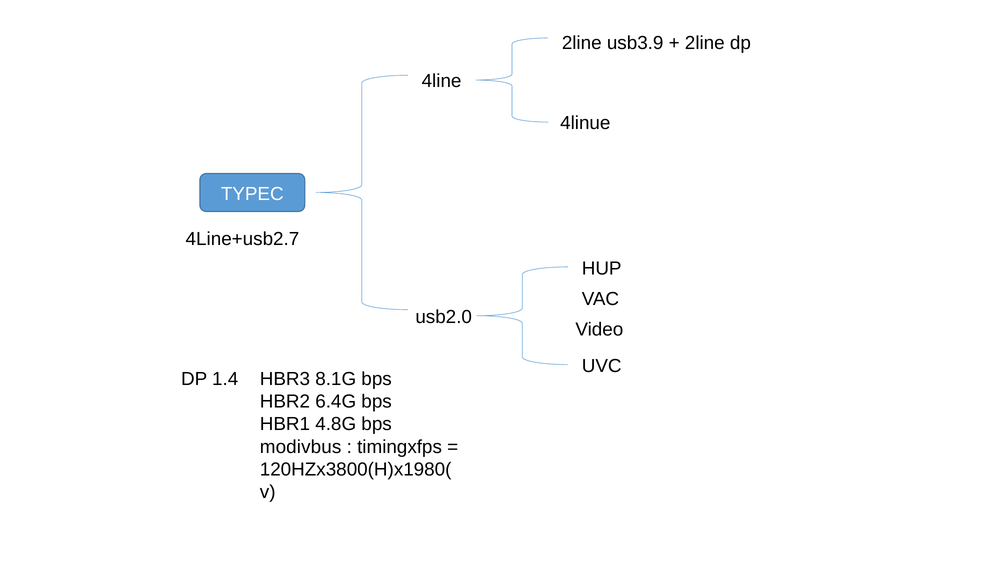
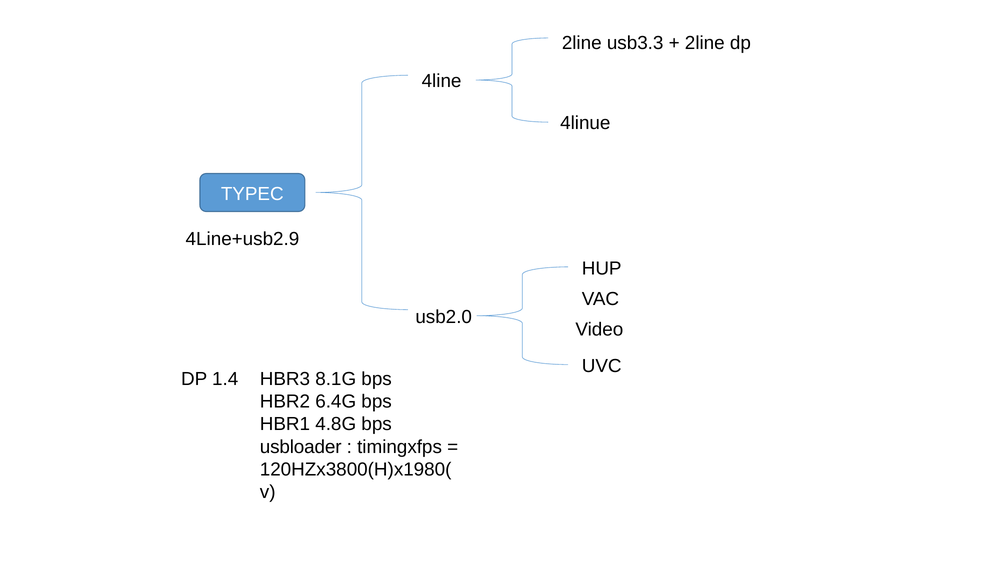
usb3.9: usb3.9 -> usb3.3
4Line+usb2.7: 4Line+usb2.7 -> 4Line+usb2.9
modivbus: modivbus -> usbloader
